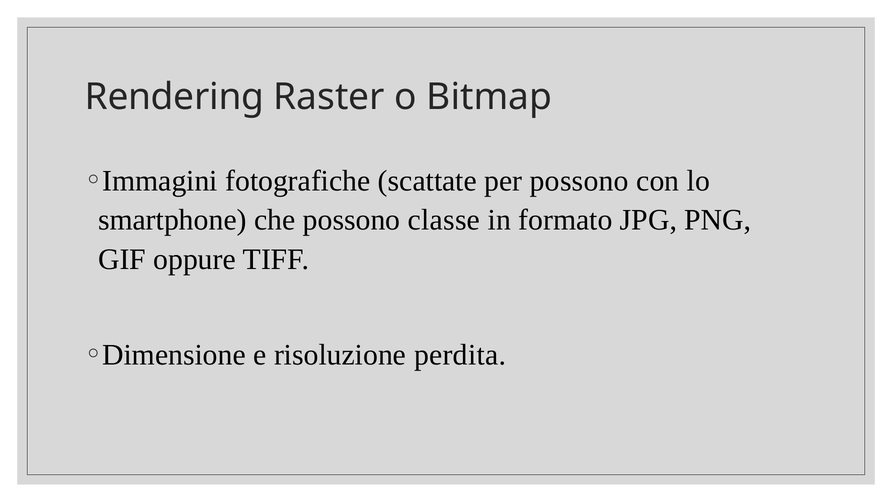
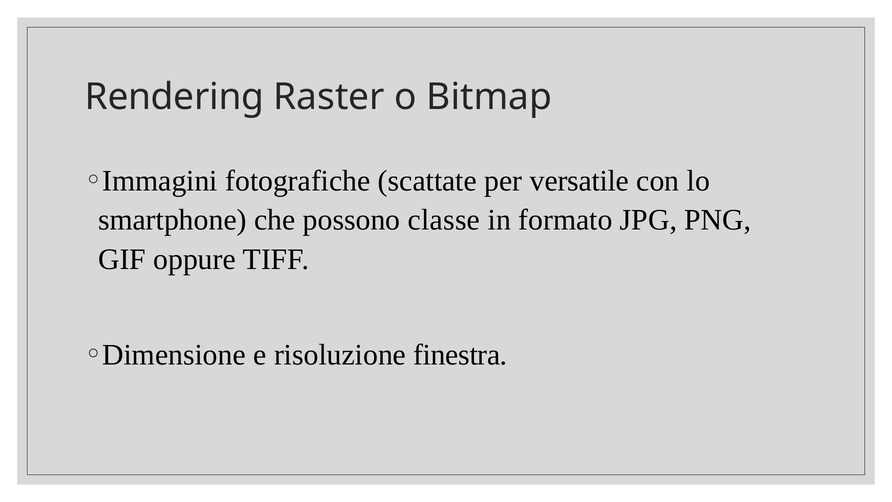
per possono: possono -> versatile
perdita: perdita -> finestra
